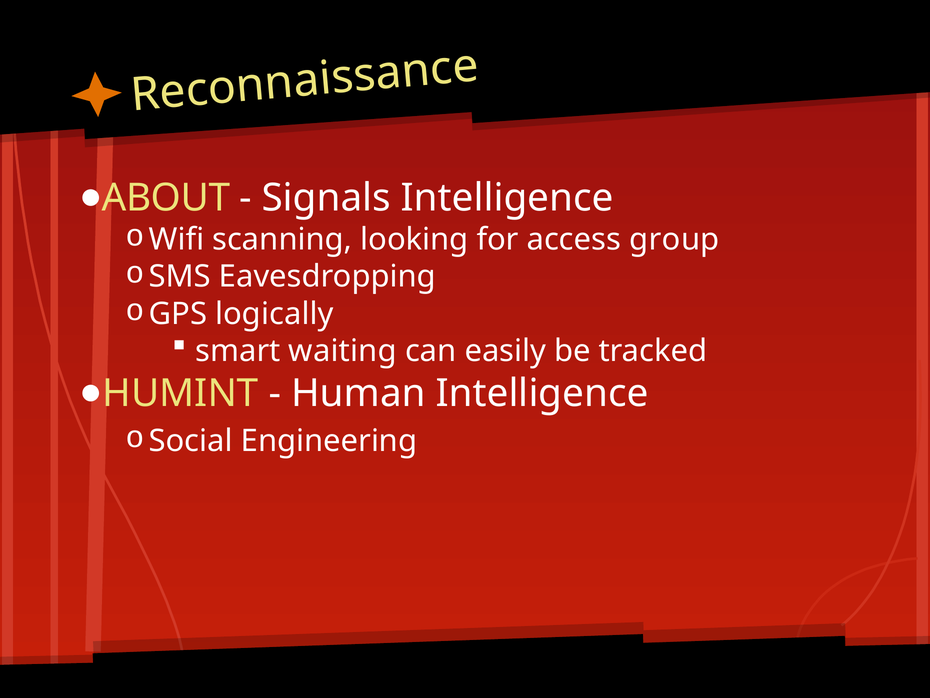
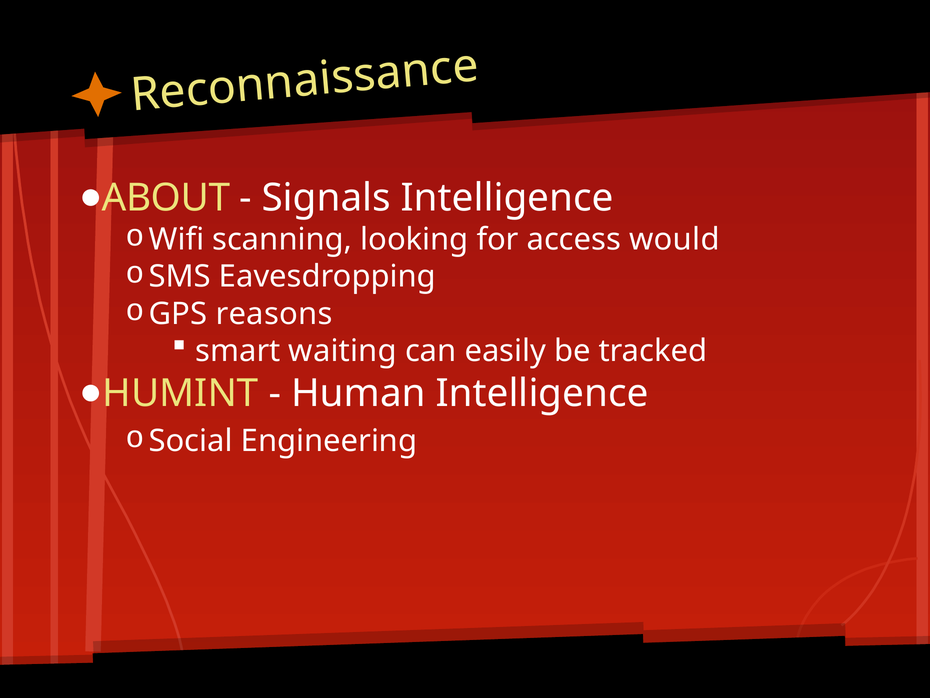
group: group -> would
logically: logically -> reasons
